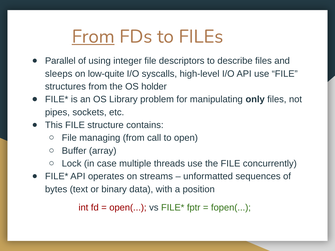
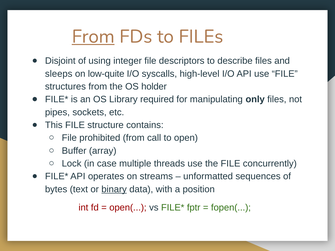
Parallel: Parallel -> Disjoint
problem: problem -> required
managing: managing -> prohibited
binary underline: none -> present
